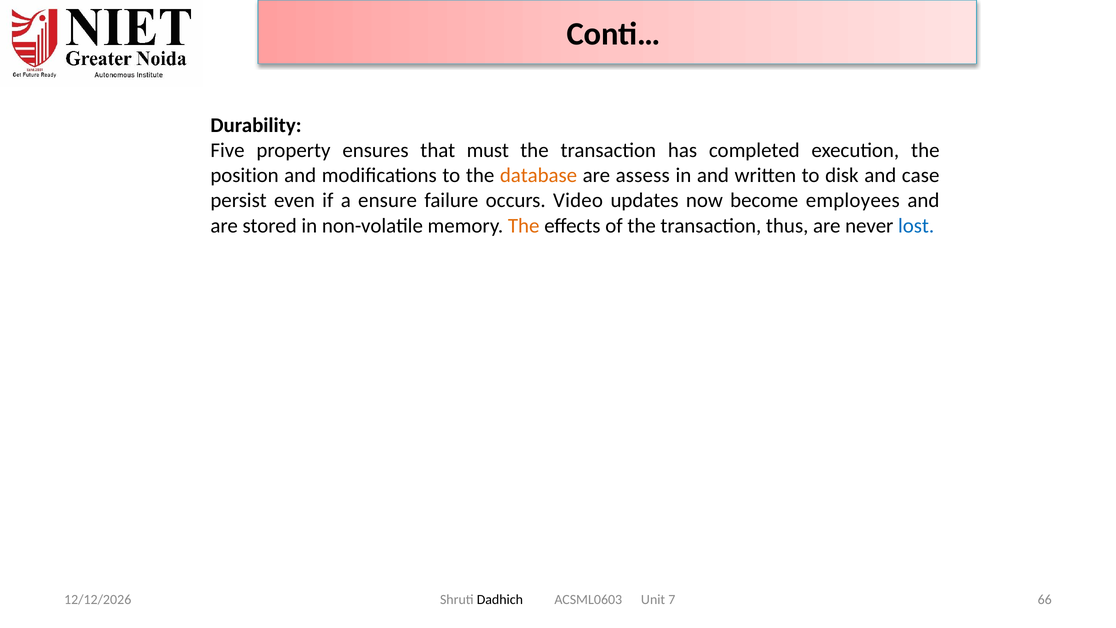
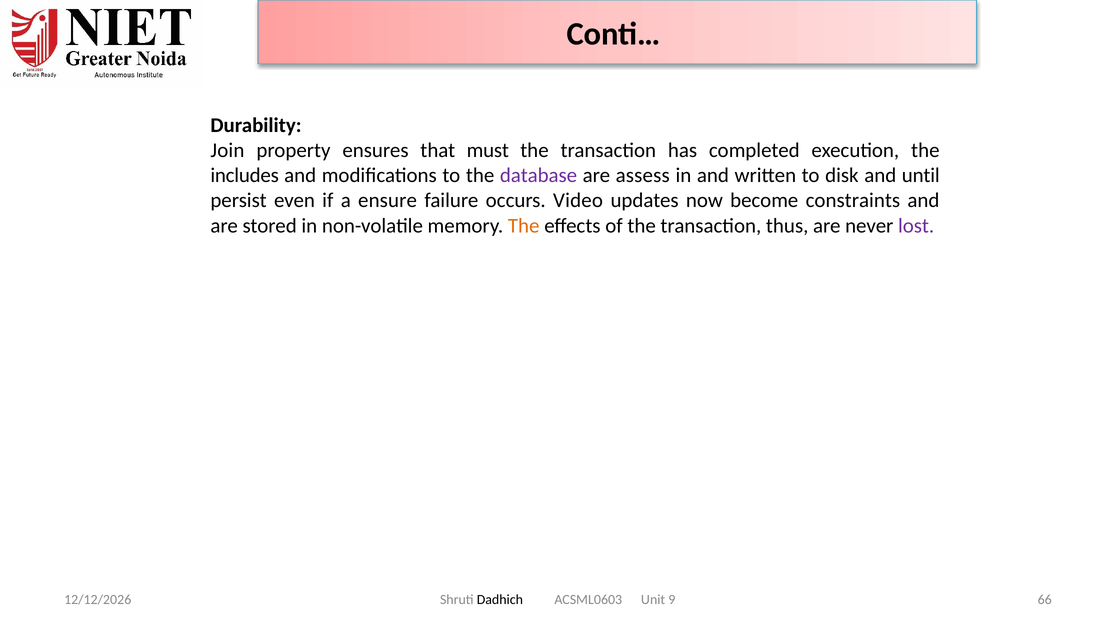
Five: Five -> Join
position: position -> includes
database colour: orange -> purple
case: case -> until
employees: employees -> constraints
lost colour: blue -> purple
7: 7 -> 9
